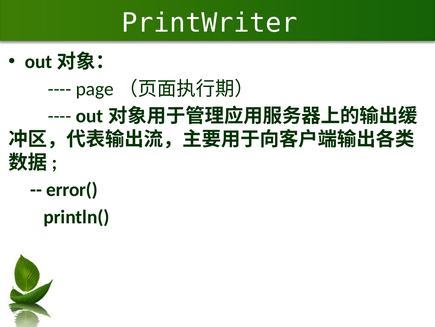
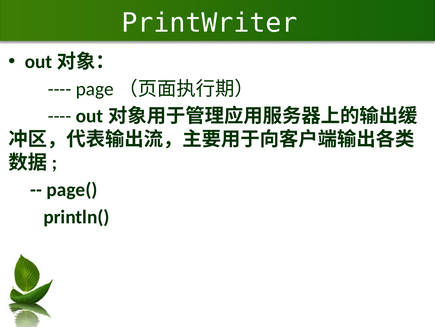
error(: error( -> page(
